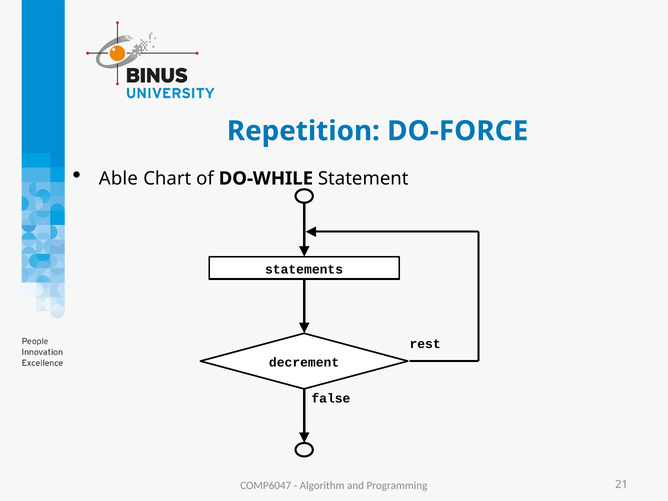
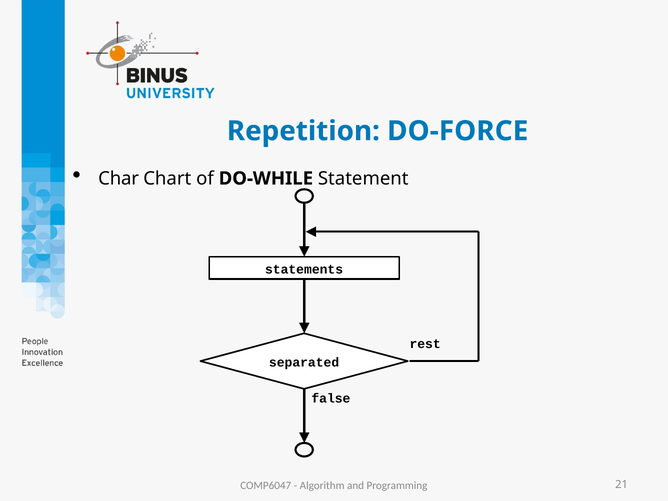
Able: Able -> Char
decrement: decrement -> separated
